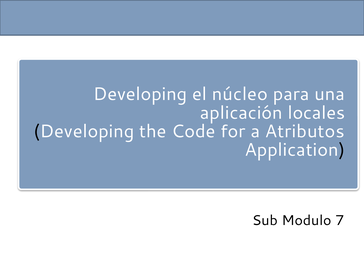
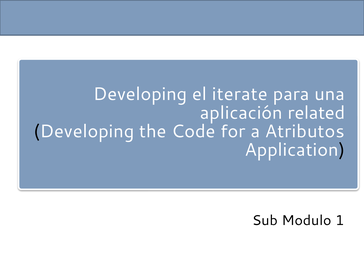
núcleo: núcleo -> iterate
locales: locales -> related
7: 7 -> 1
